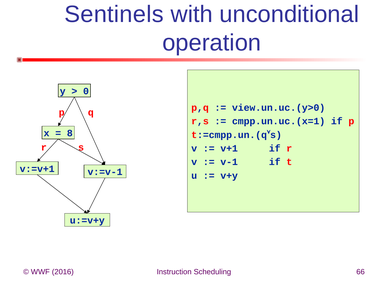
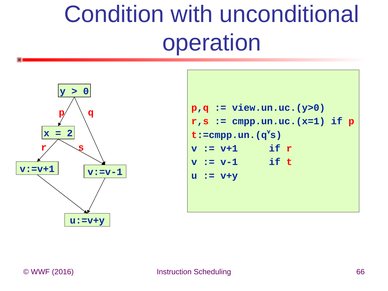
Sentinels: Sentinels -> Condition
8: 8 -> 2
